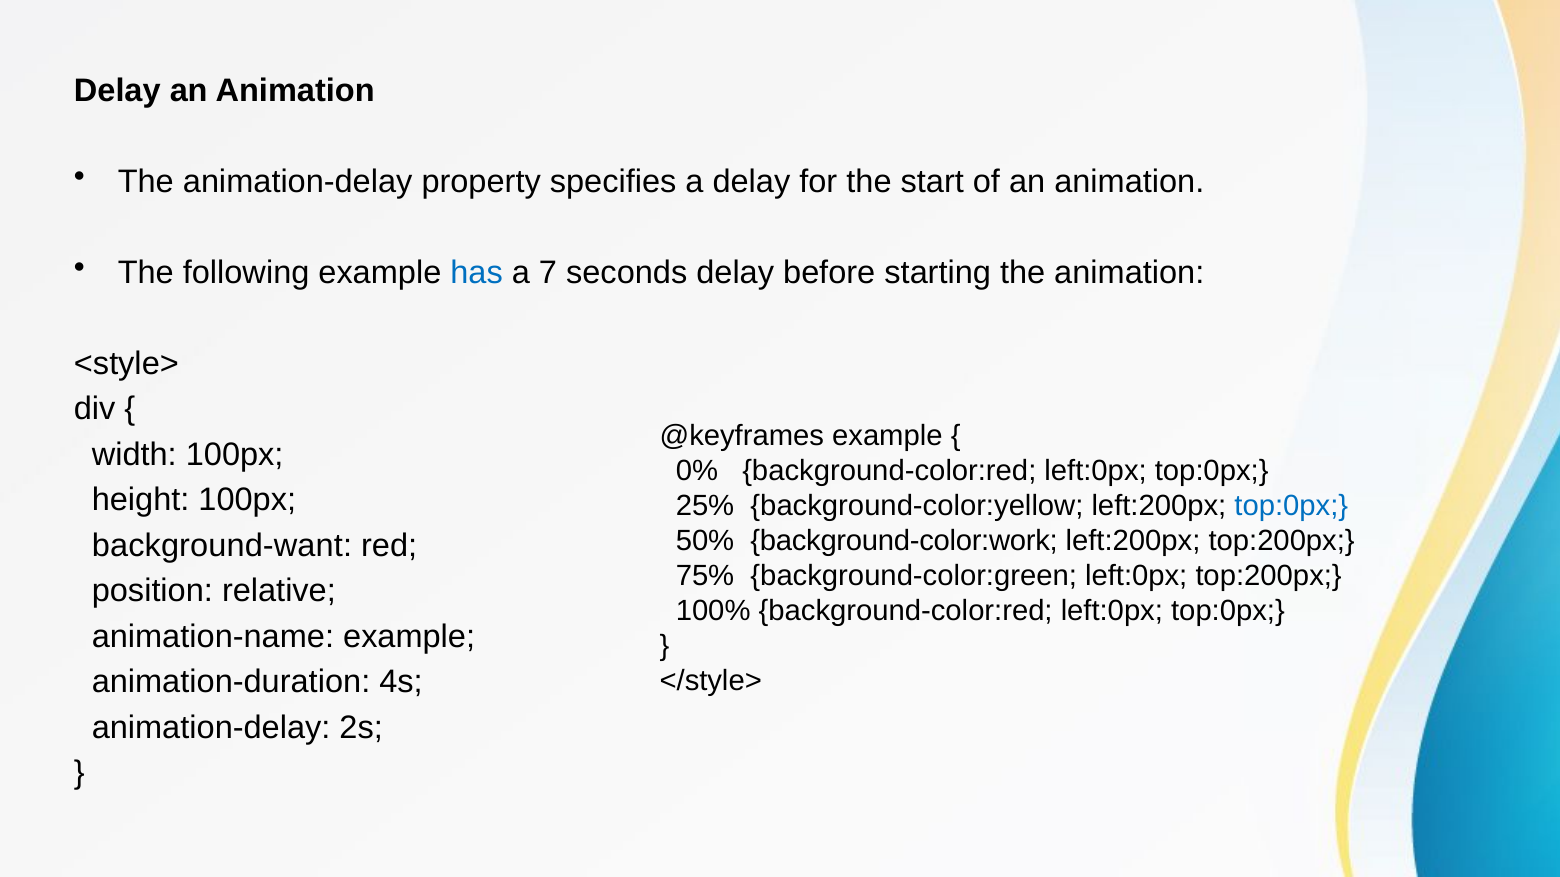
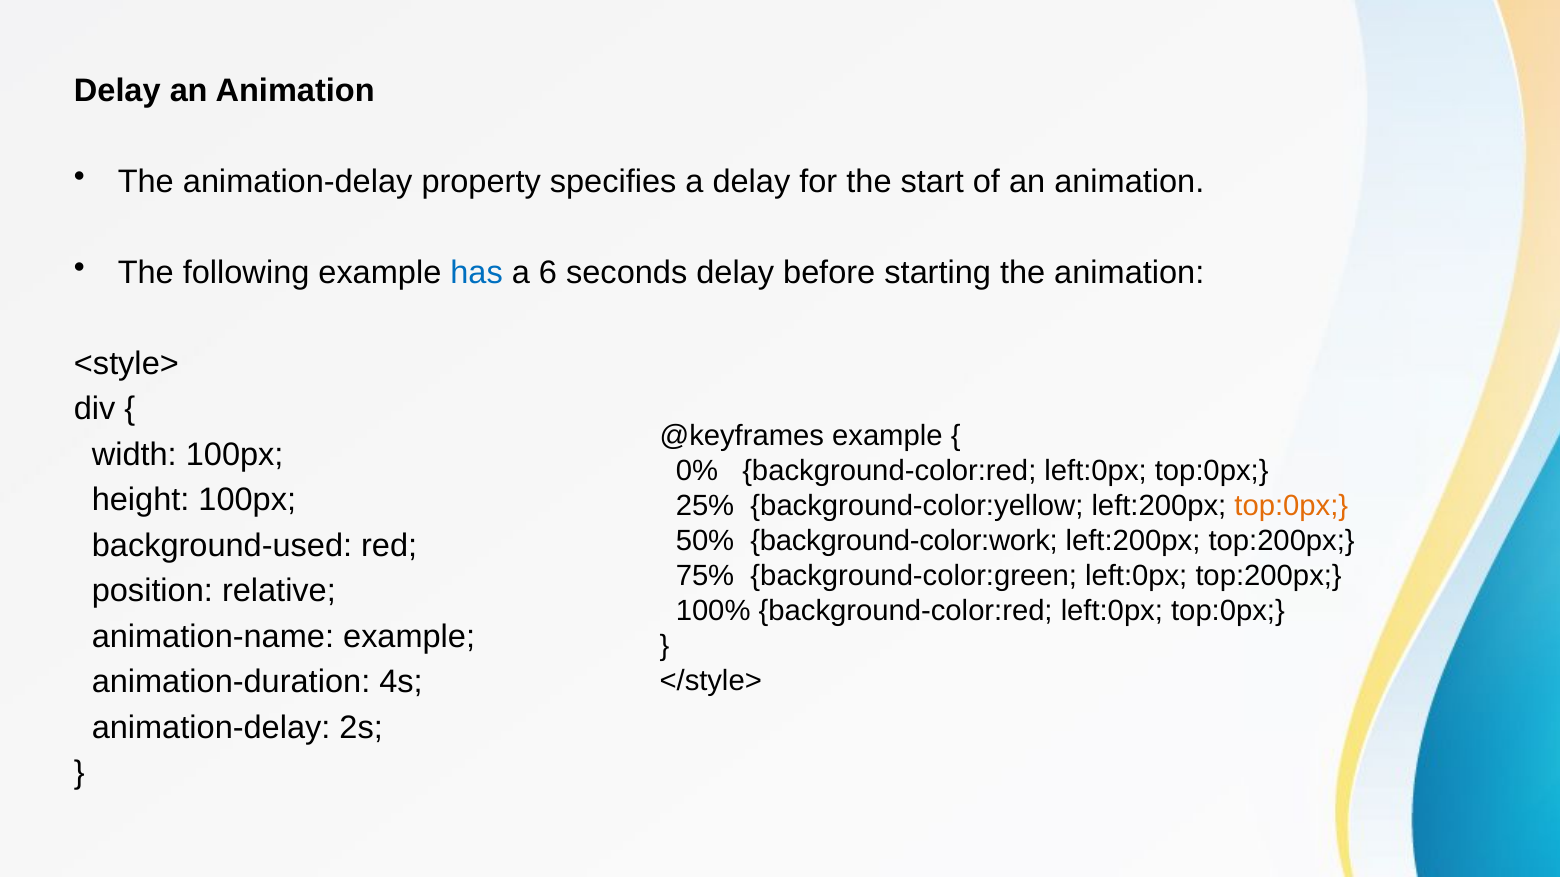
7: 7 -> 6
top:0px at (1291, 506) colour: blue -> orange
background-want: background-want -> background-used
